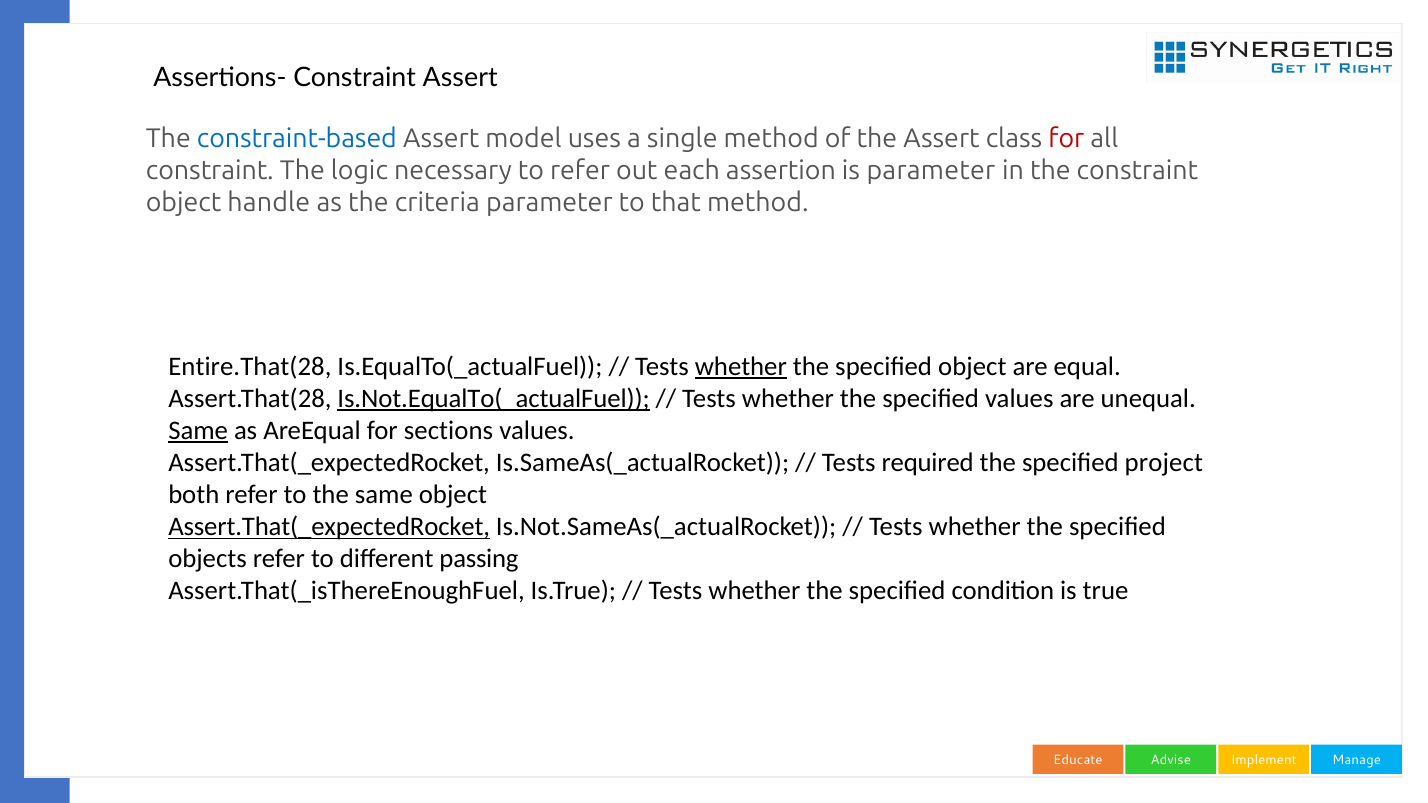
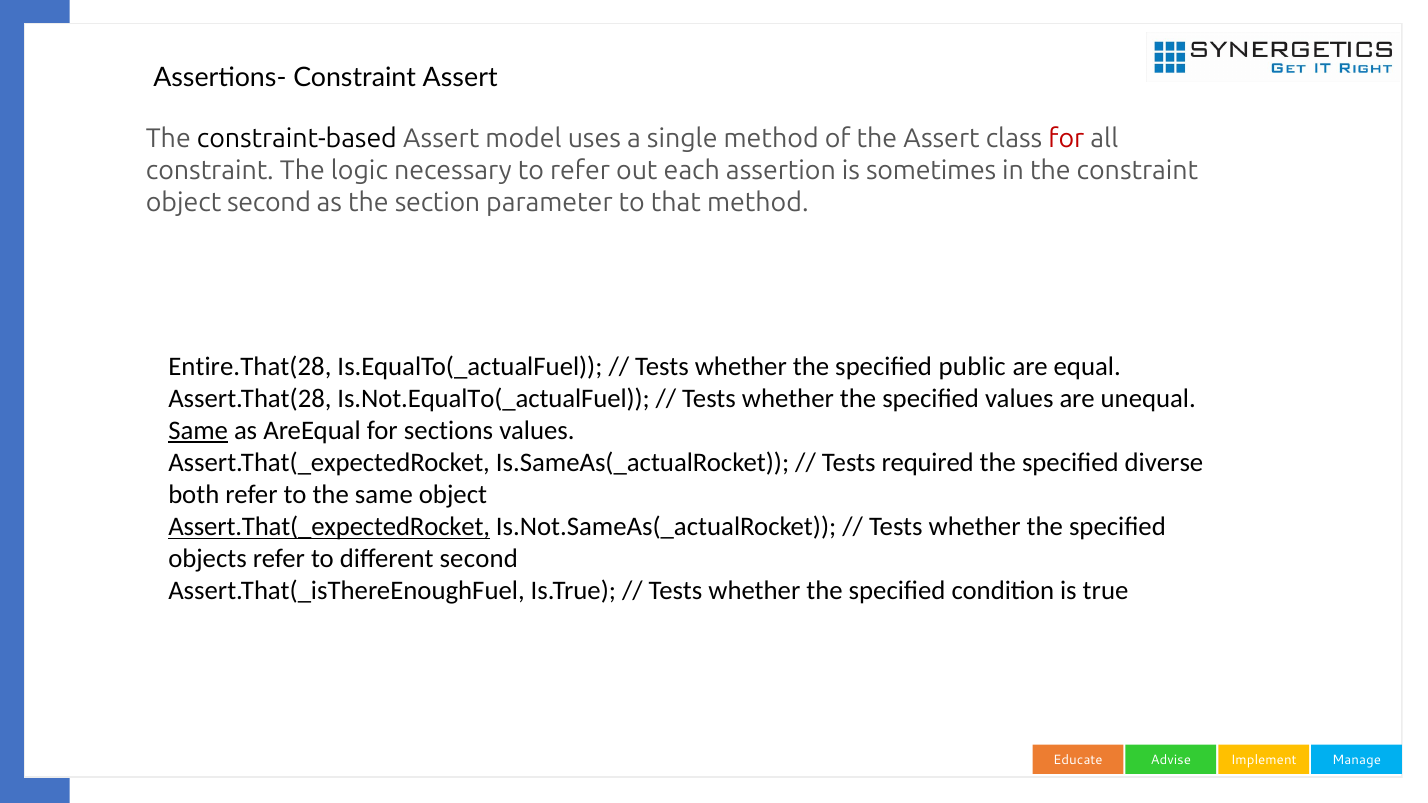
constraint-based colour: blue -> black
is parameter: parameter -> sometimes
object handle: handle -> second
criteria: criteria -> section
whether at (741, 366) underline: present -> none
specified object: object -> public
Is.Not.EqualTo(_actualFuel underline: present -> none
project: project -> diverse
different passing: passing -> second
